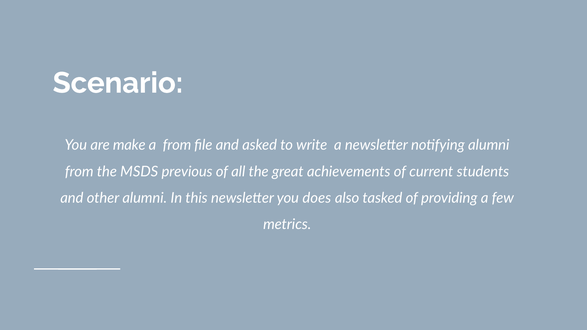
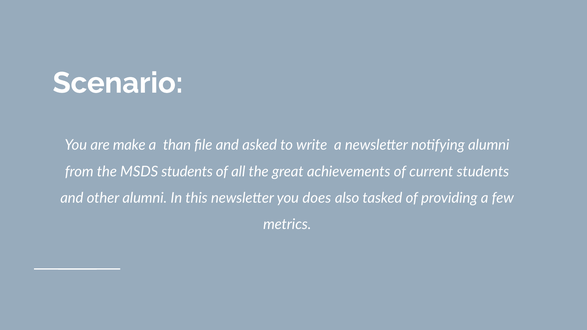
a from: from -> than
MSDS previous: previous -> students
